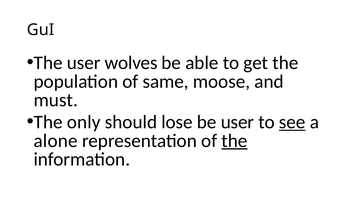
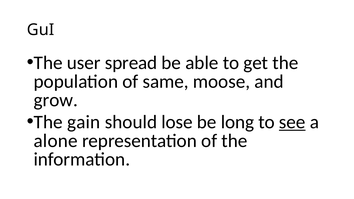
wolves: wolves -> spread
must: must -> grow
only: only -> gain
be user: user -> long
the at (234, 141) underline: present -> none
